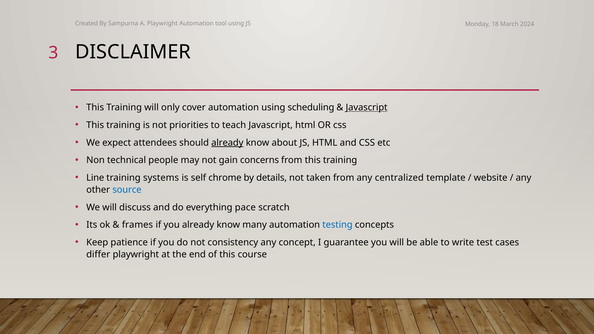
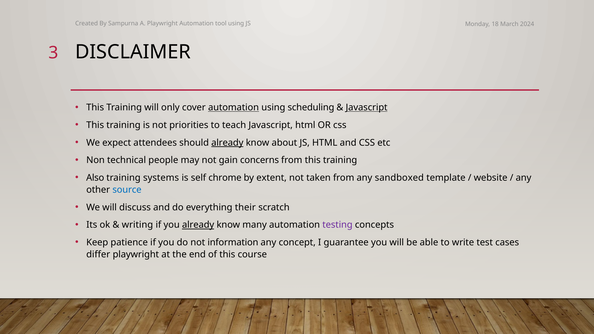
automation at (234, 108) underline: none -> present
Line: Line -> Also
details: details -> extent
centralized: centralized -> sandboxed
pace: pace -> their
frames: frames -> writing
already at (198, 225) underline: none -> present
testing colour: blue -> purple
consistency: consistency -> information
